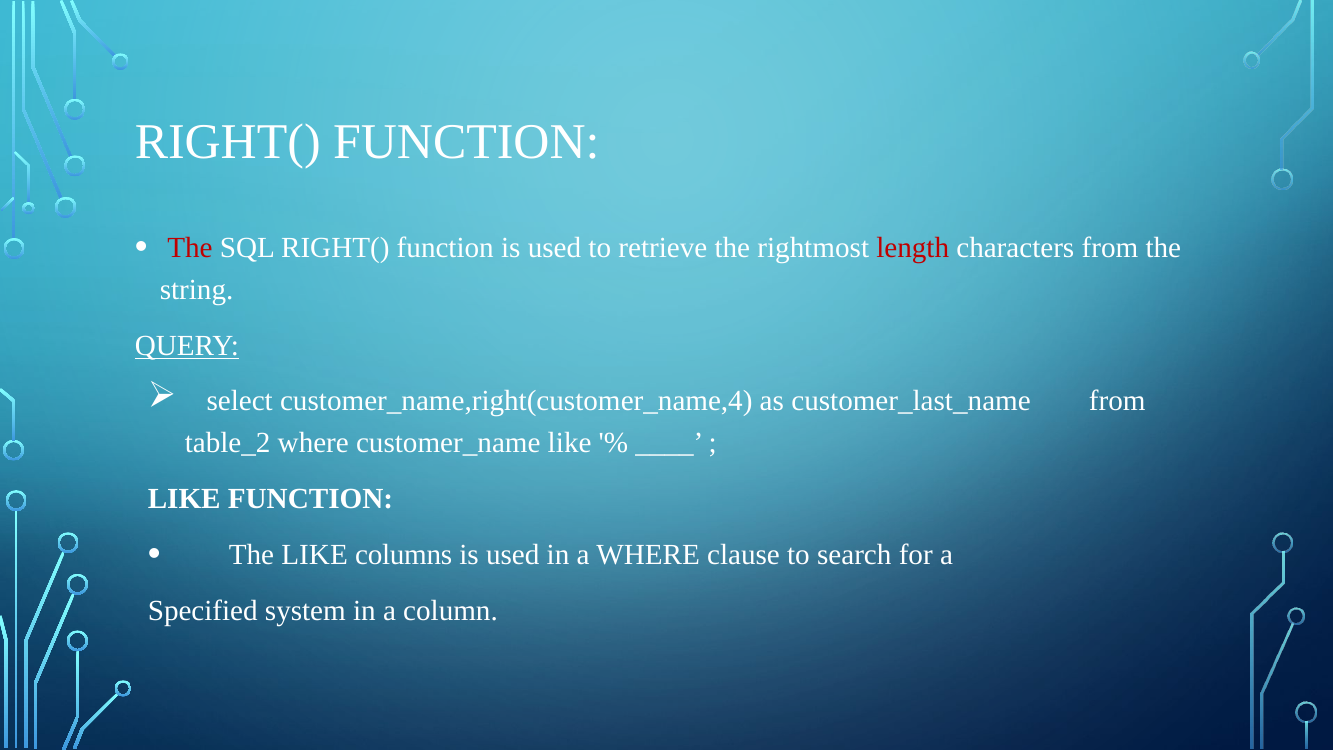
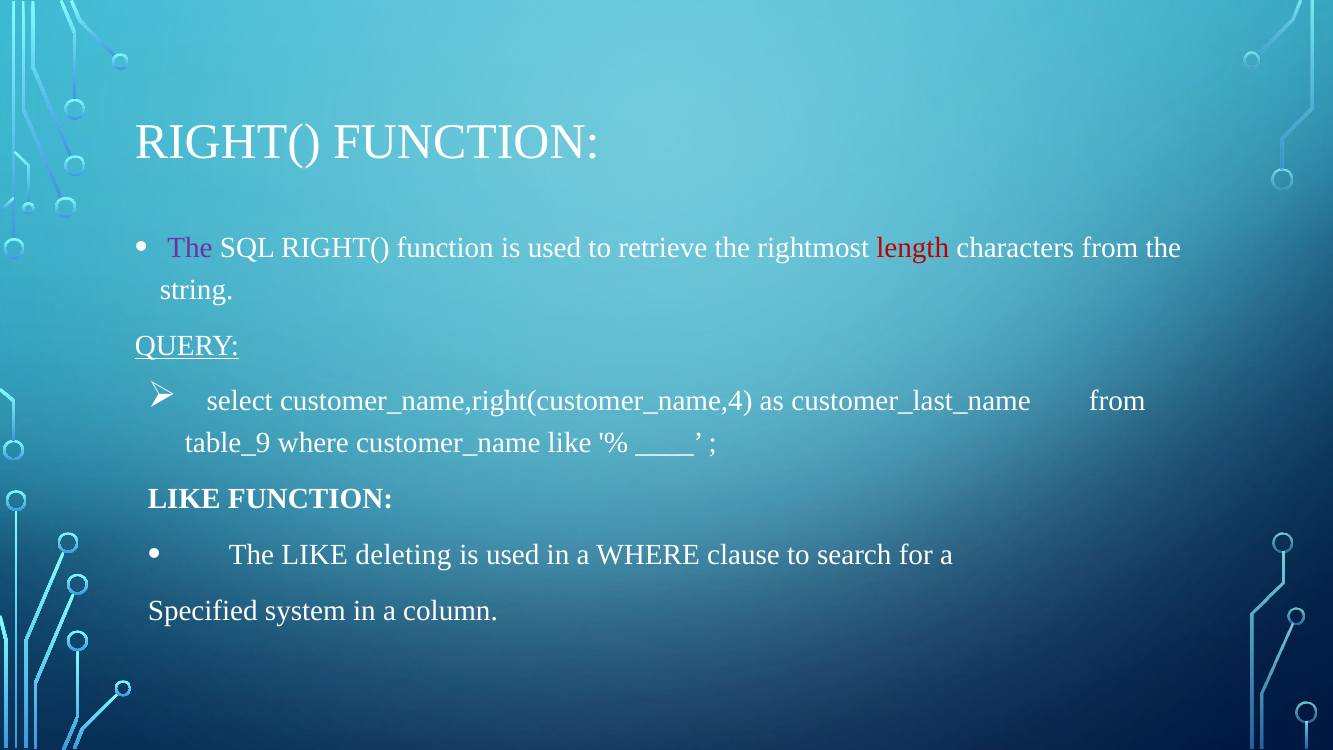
The at (190, 248) colour: red -> purple
table_2: table_2 -> table_9
columns: columns -> deleting
